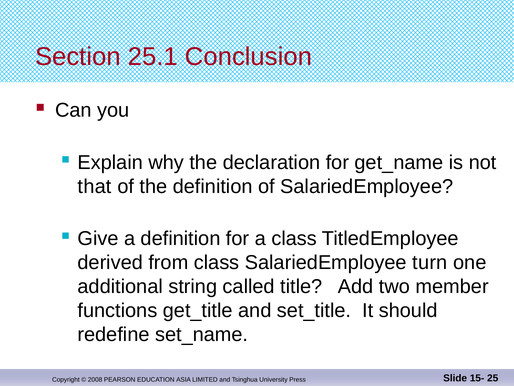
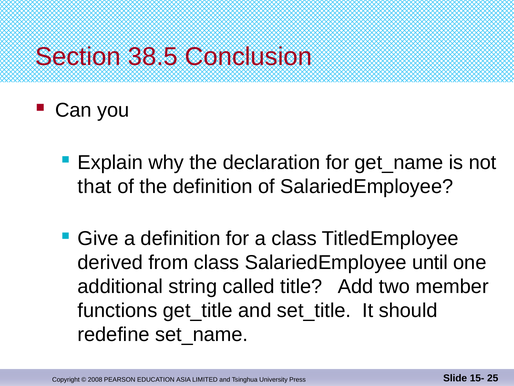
25.1: 25.1 -> 38.5
turn: turn -> until
